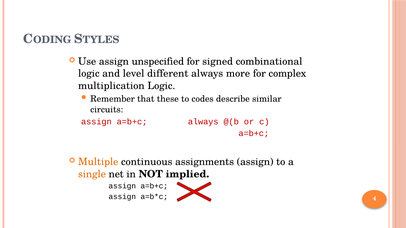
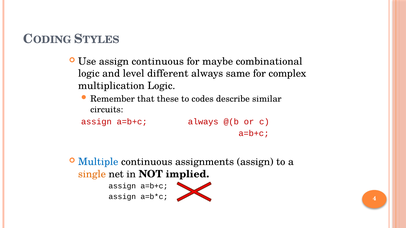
assign unspecified: unspecified -> continuous
signed: signed -> maybe
more: more -> same
Multiple colour: orange -> blue
